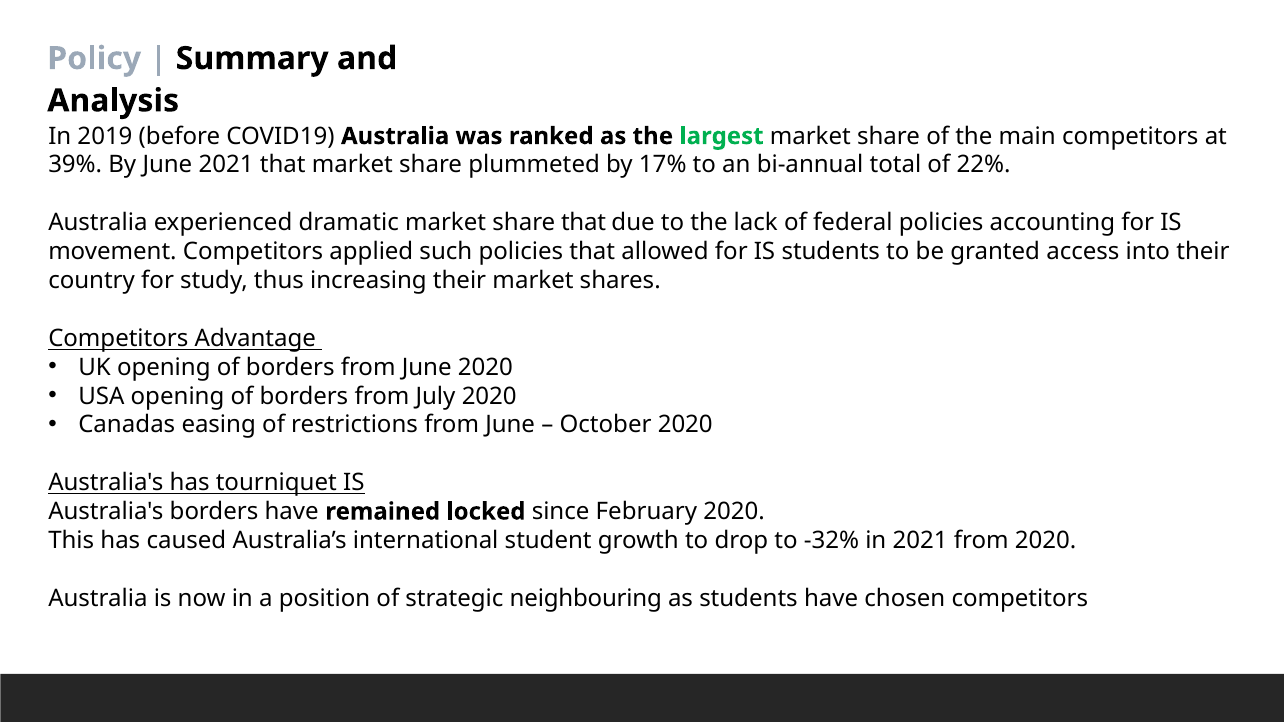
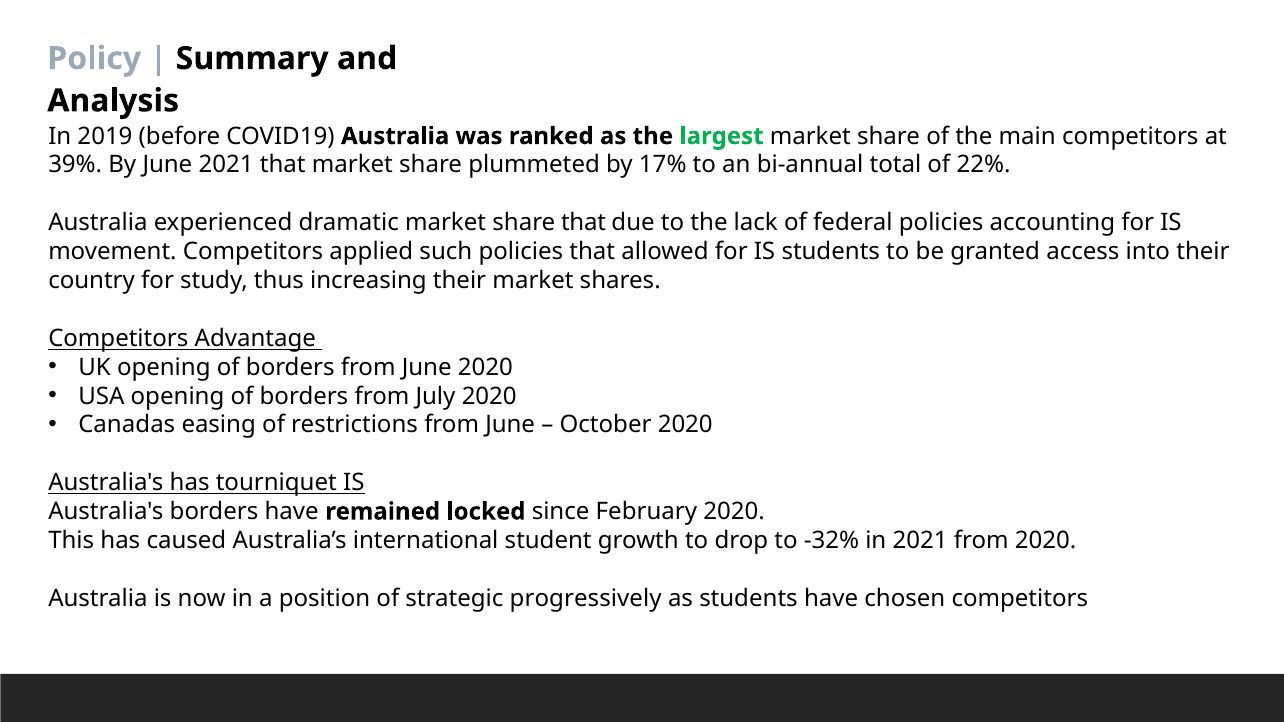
neighbouring: neighbouring -> progressively
